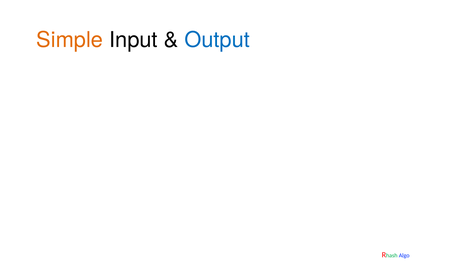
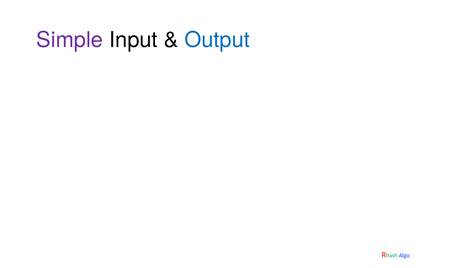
Simple colour: orange -> purple
